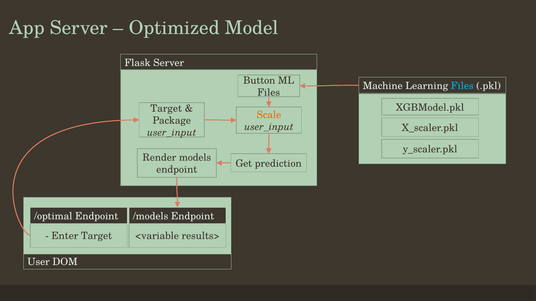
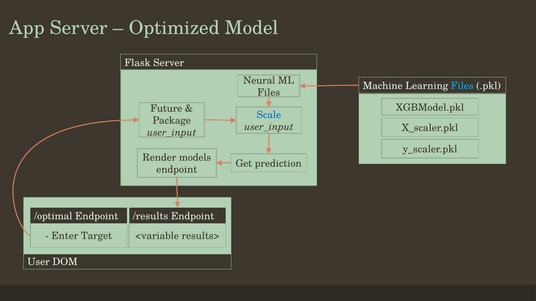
Button: Button -> Neural
Target at (166, 109): Target -> Future
Scale colour: orange -> blue
/models: /models -> /results
